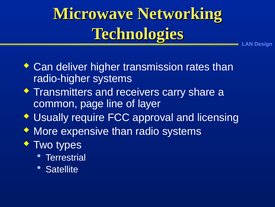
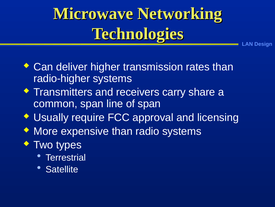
common page: page -> span
of layer: layer -> span
